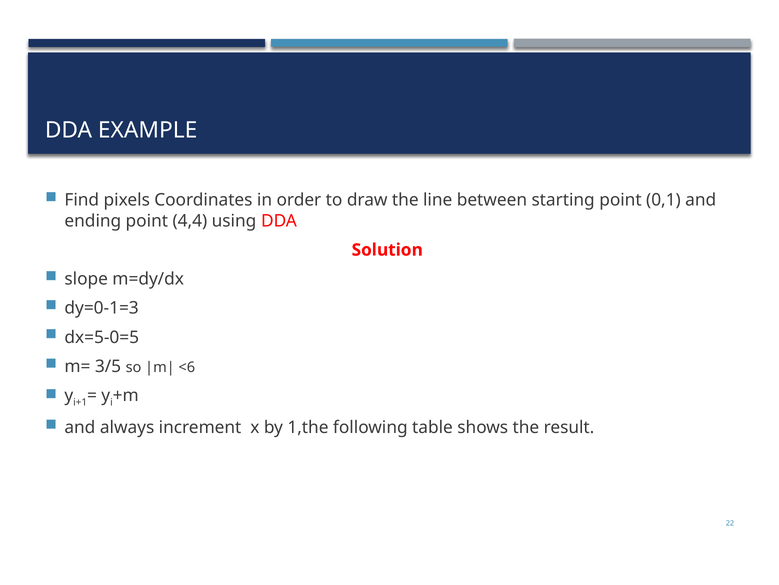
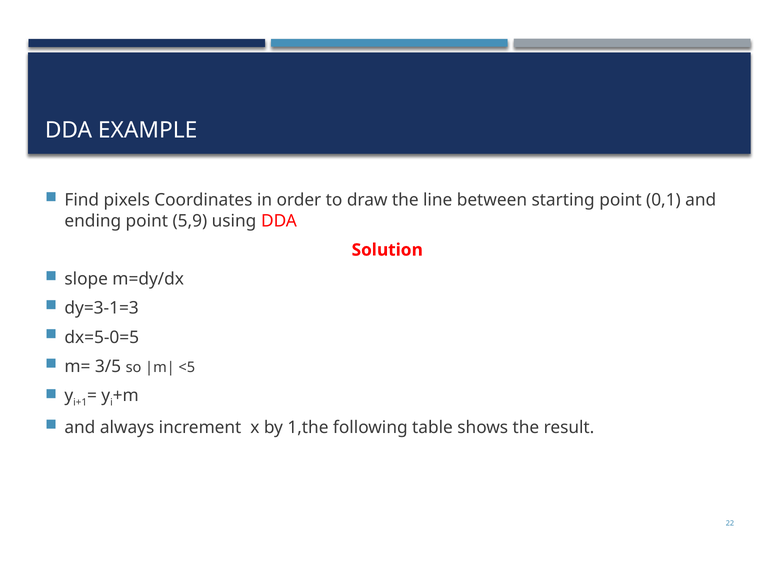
4,4: 4,4 -> 5,9
dy=0-1=3: dy=0-1=3 -> dy=3-1=3
<6: <6 -> <5
